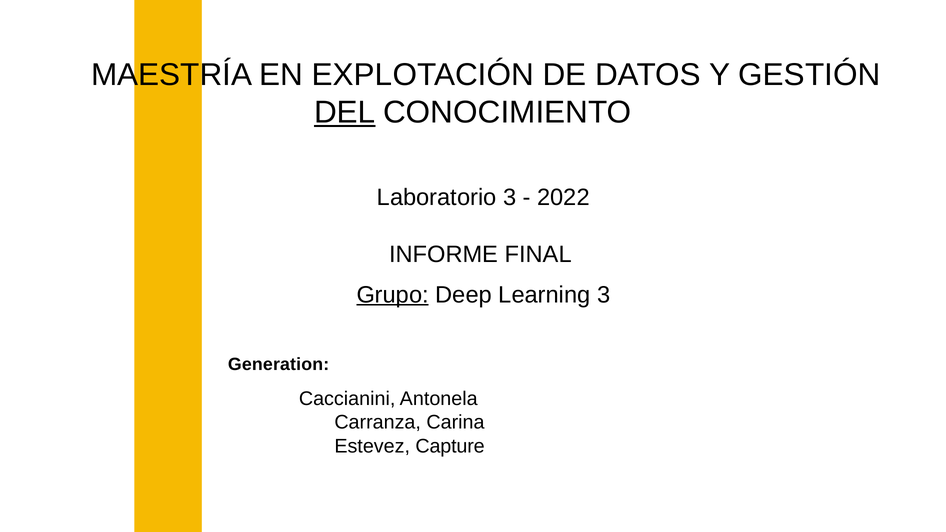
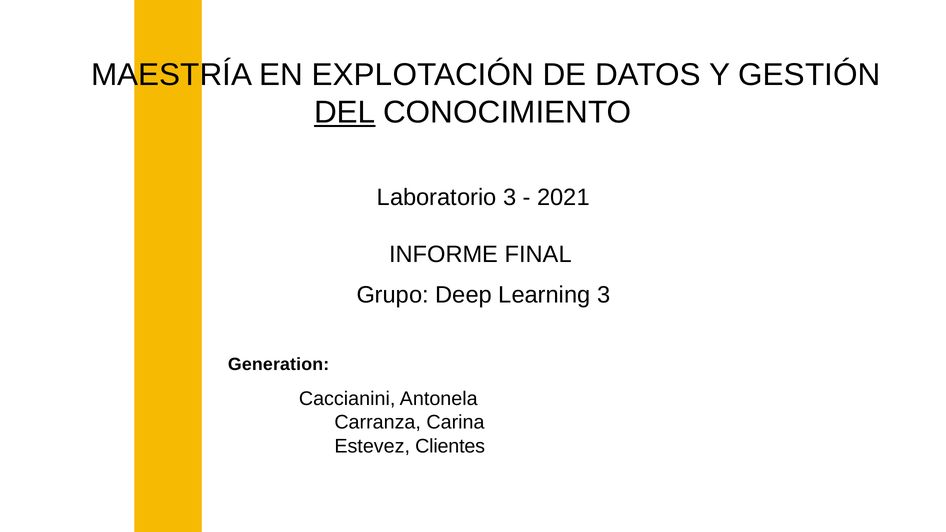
2022: 2022 -> 2021
Grupo underline: present -> none
Capture: Capture -> Clientes
